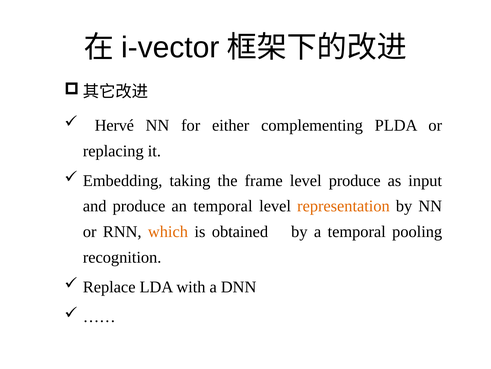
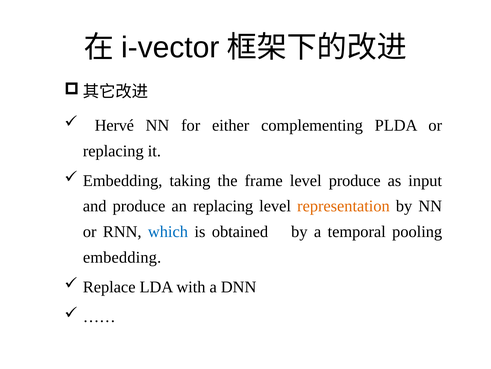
an temporal: temporal -> replacing
which colour: orange -> blue
recognition at (122, 257): recognition -> embedding
